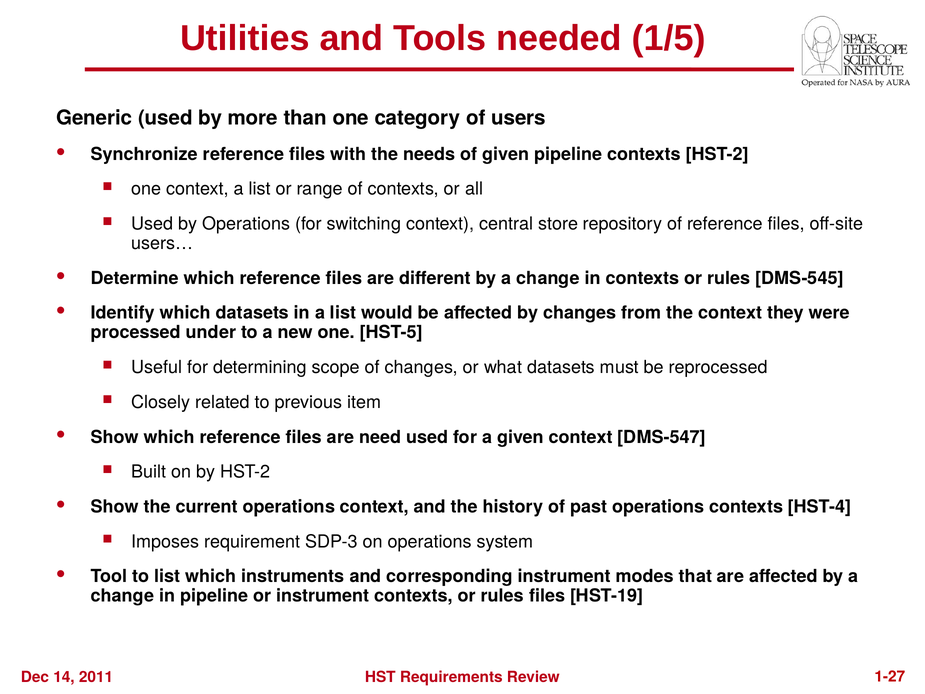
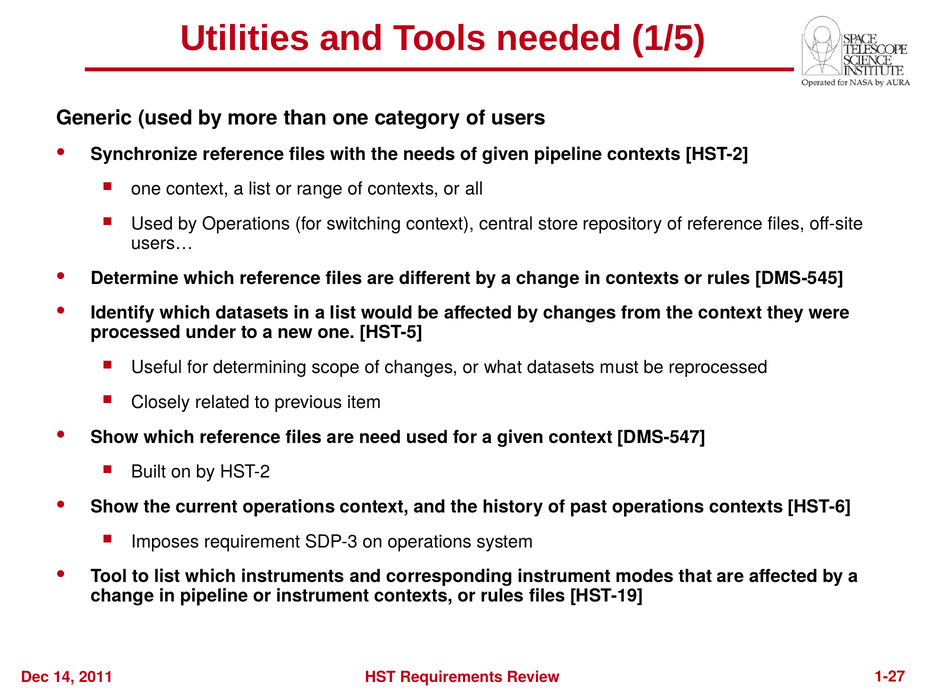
HST-4: HST-4 -> HST-6
